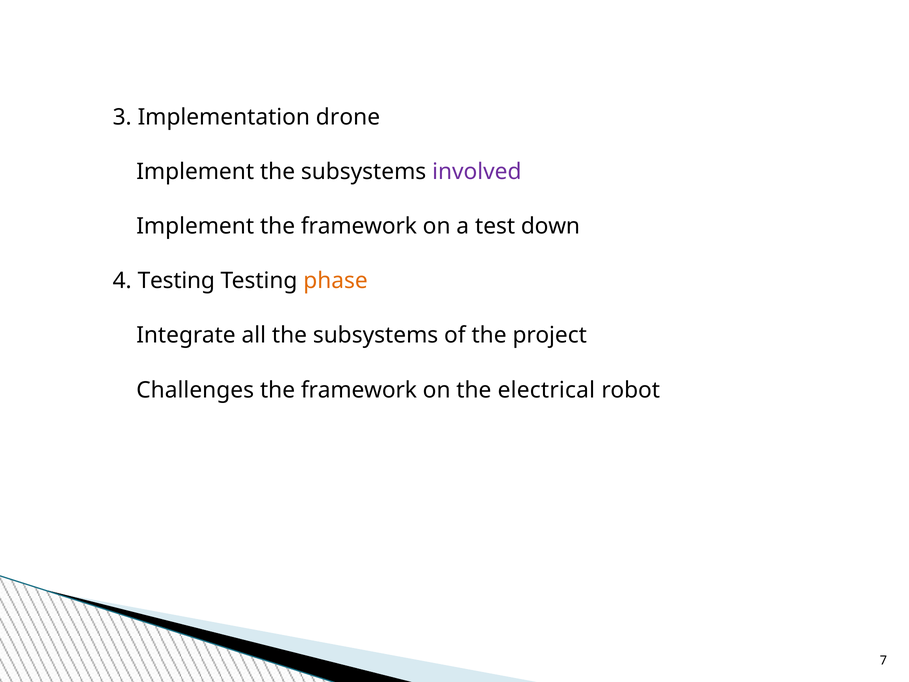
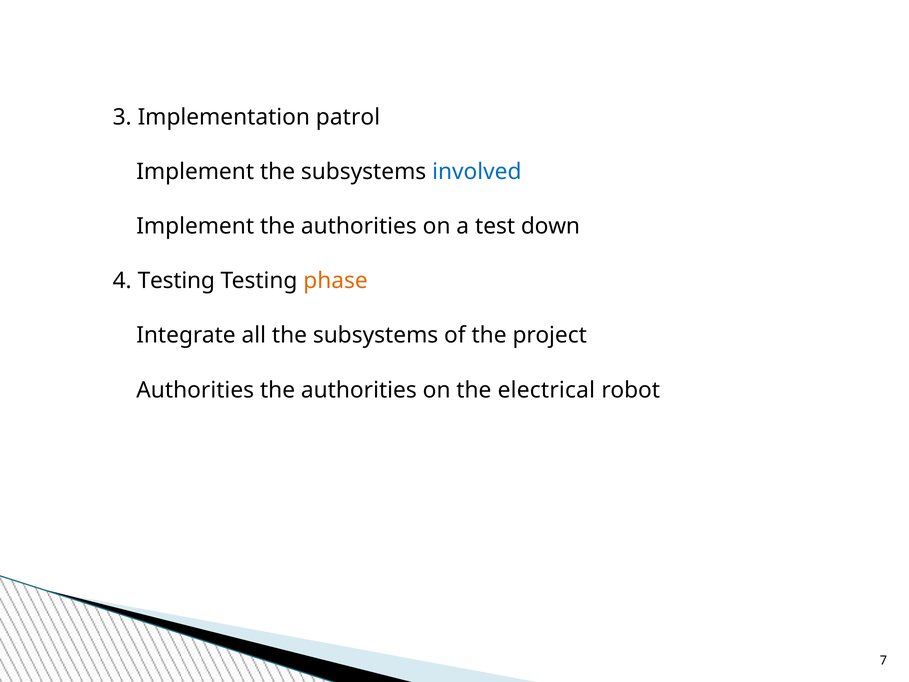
drone: drone -> patrol
involved colour: purple -> blue
Implement the framework: framework -> authorities
Challenges at (195, 390): Challenges -> Authorities
framework at (359, 390): framework -> authorities
